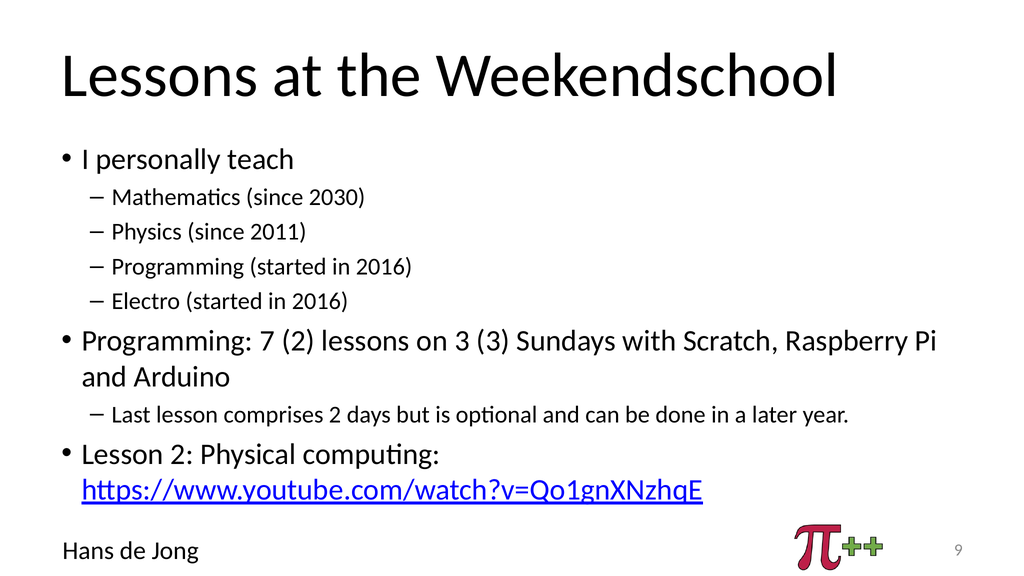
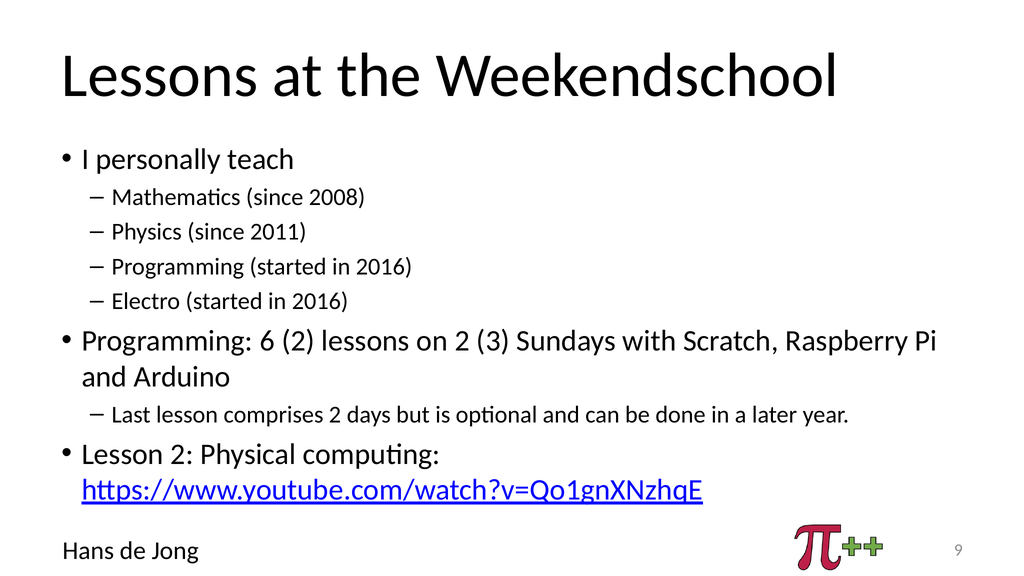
2030: 2030 -> 2008
7: 7 -> 6
on 3: 3 -> 2
